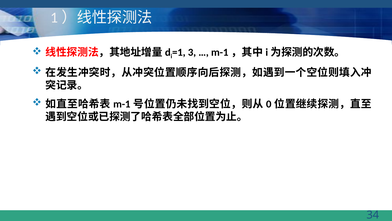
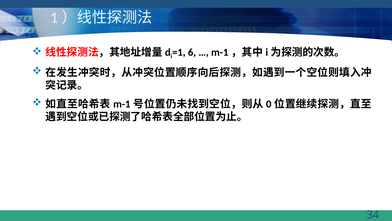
3: 3 -> 6
